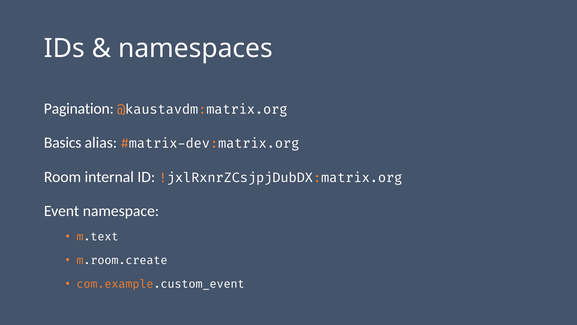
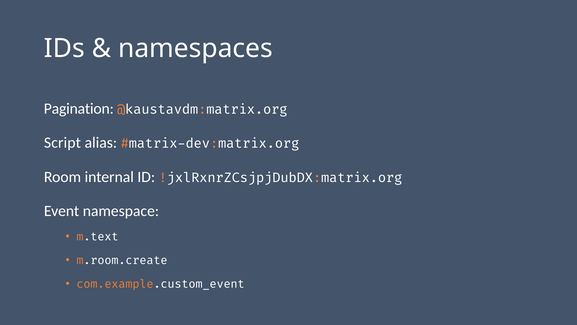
Basics: Basics -> Script
